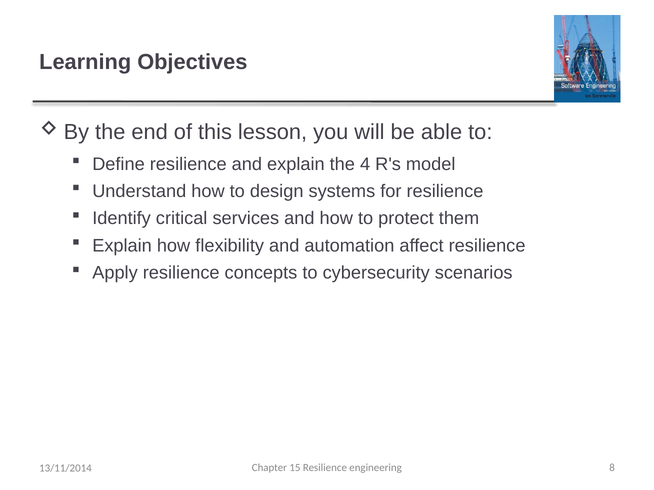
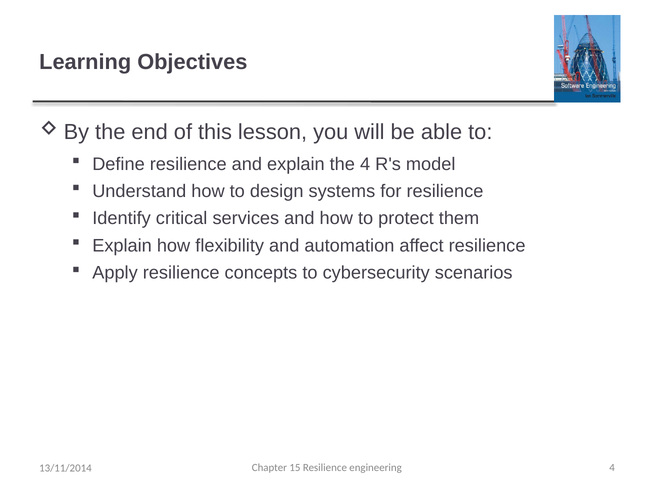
engineering 8: 8 -> 4
